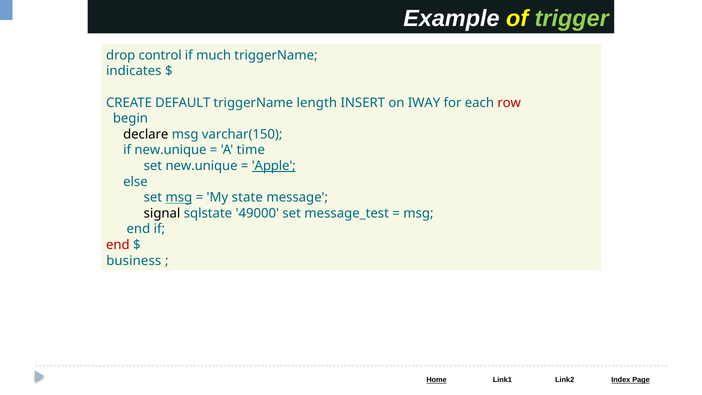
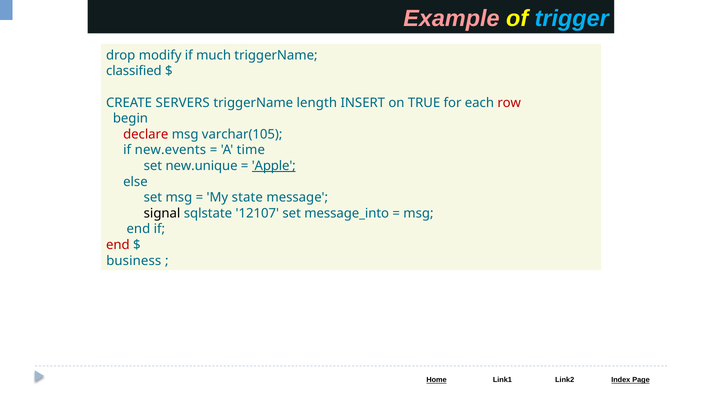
Example colour: white -> pink
trigger colour: light green -> light blue
control: control -> modify
indicates: indicates -> classified
DEFAULT: DEFAULT -> SERVERS
IWAY: IWAY -> TRUE
declare colour: black -> red
varchar(150: varchar(150 -> varchar(105
if new.unique: new.unique -> new.events
msg at (179, 197) underline: present -> none
49000: 49000 -> 12107
message_test: message_test -> message_into
